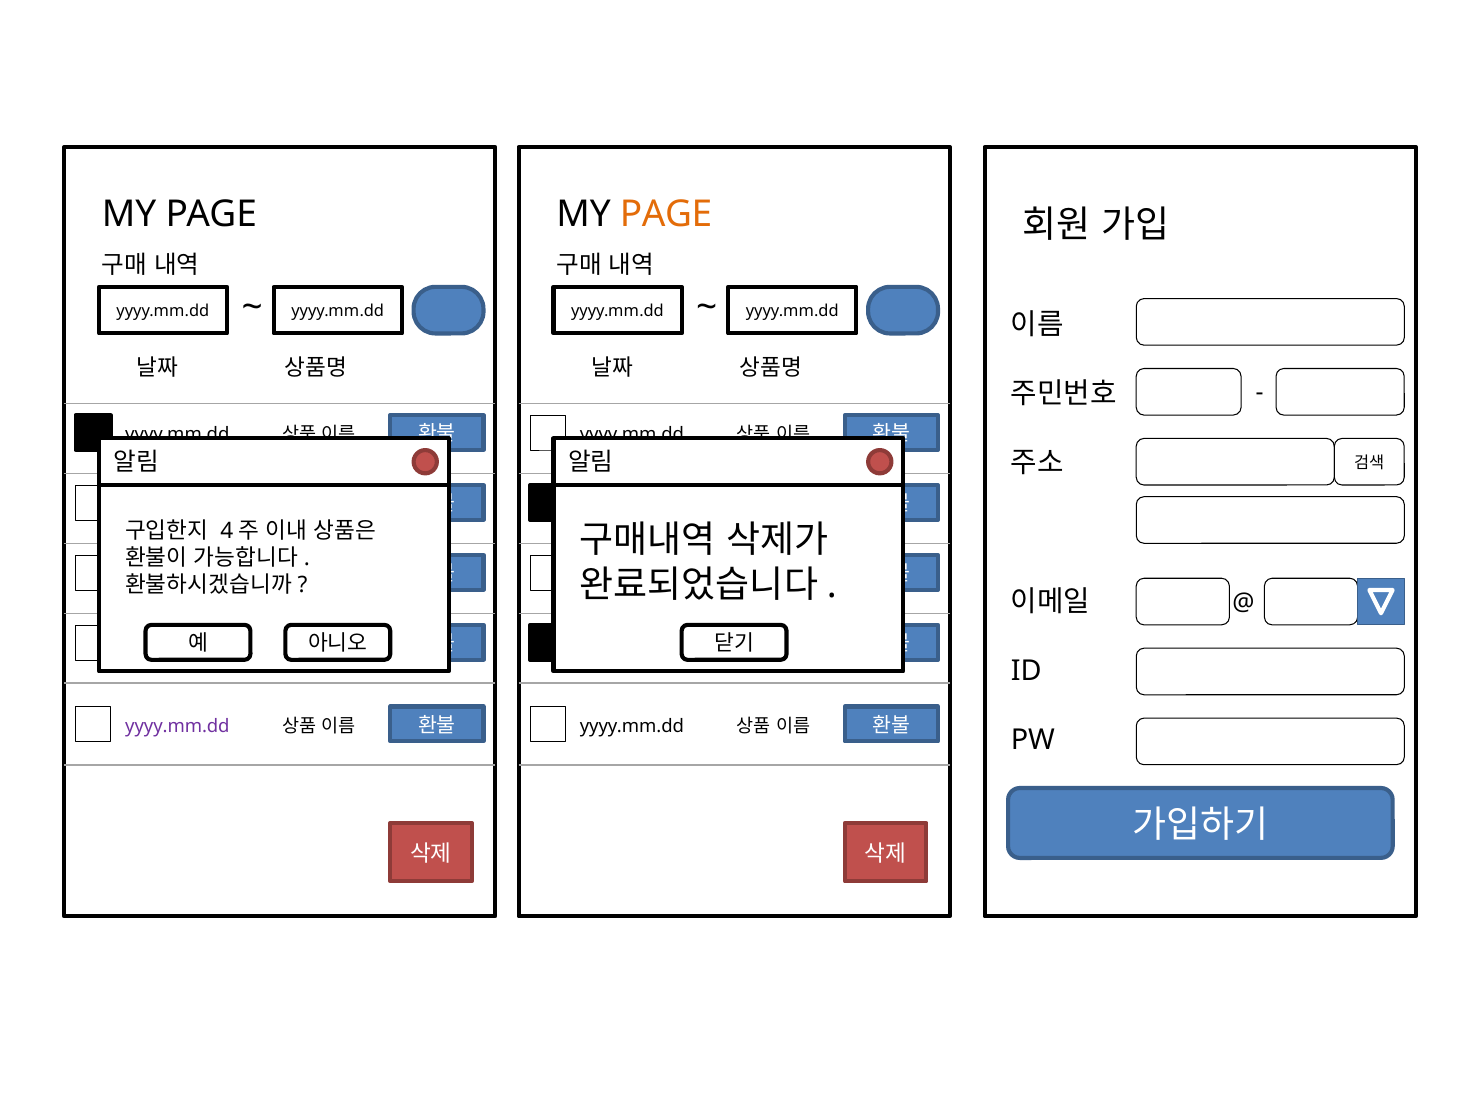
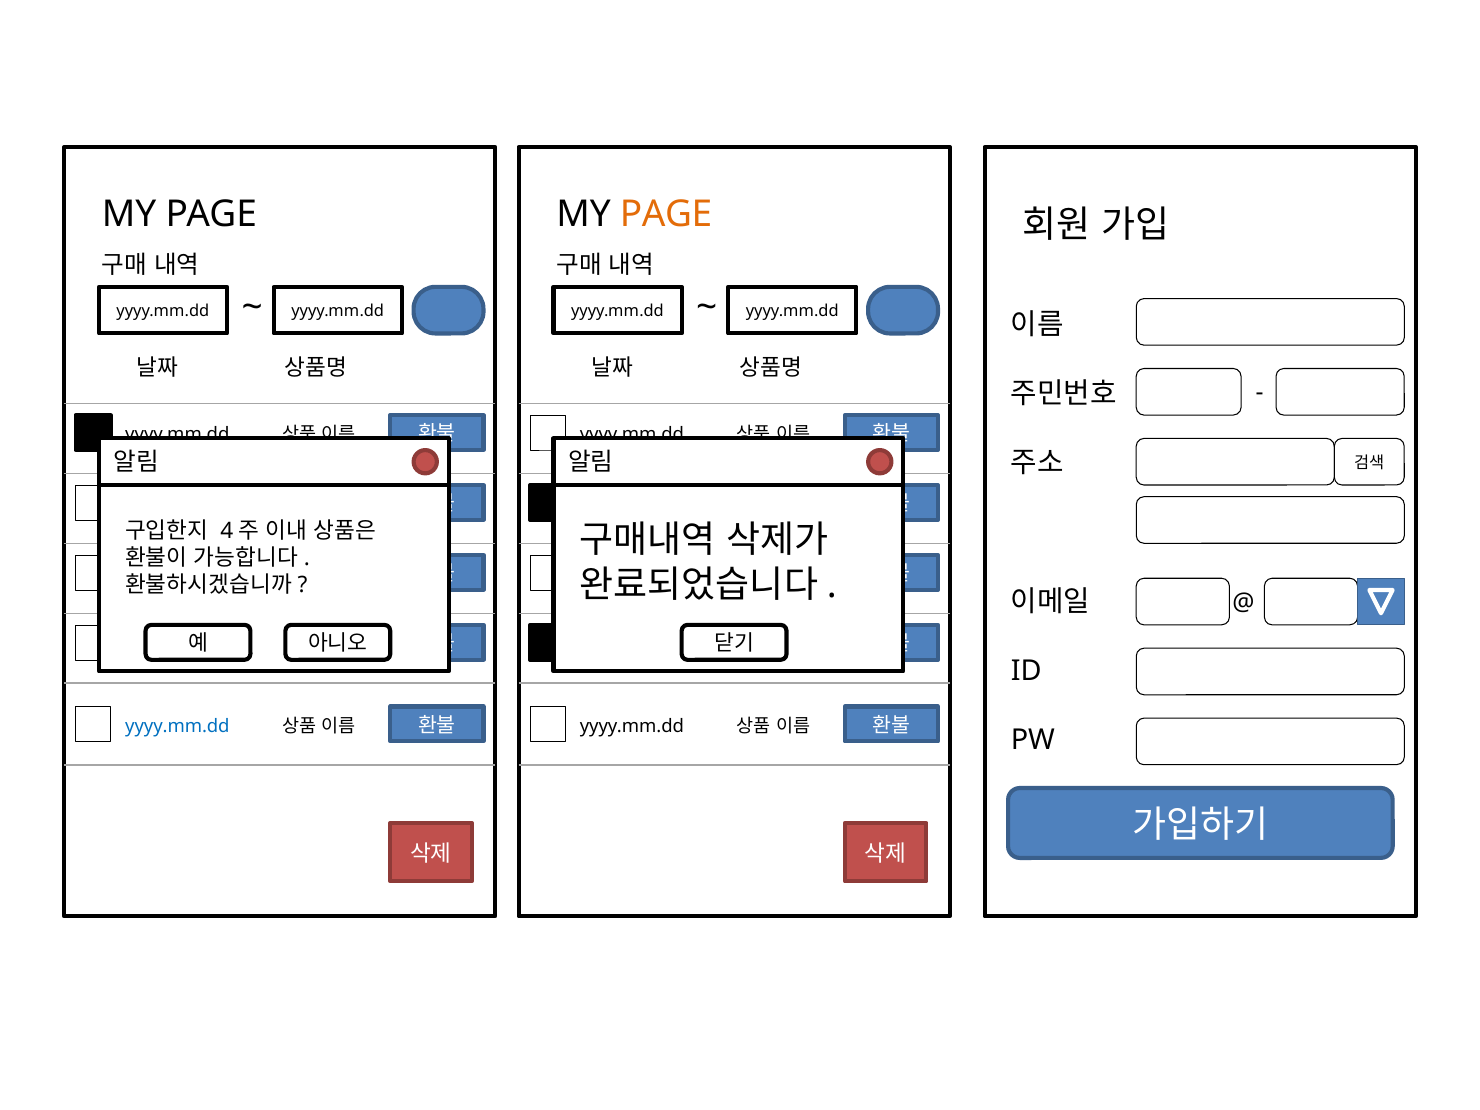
yyyy.mm.dd at (177, 726) colour: purple -> blue
